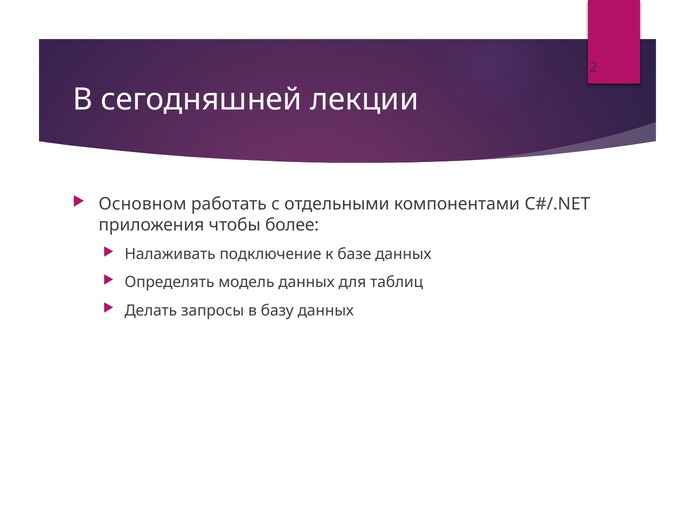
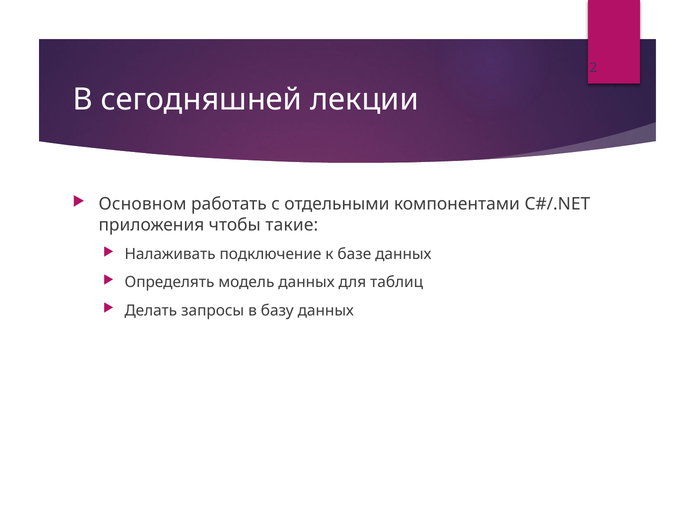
более: более -> такие
